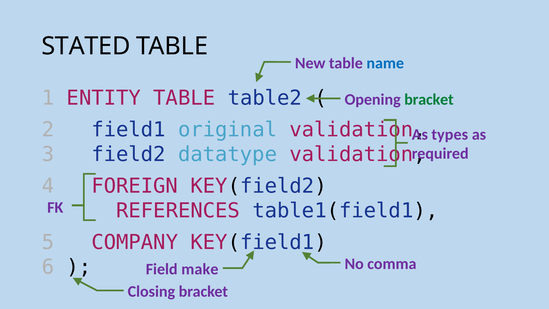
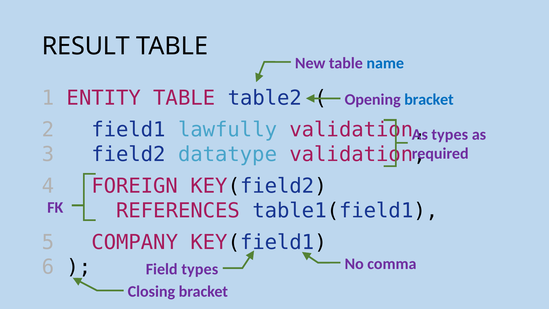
STATED: STATED -> RESULT
bracket at (429, 99) colour: green -> blue
original: original -> lawfully
Field make: make -> types
